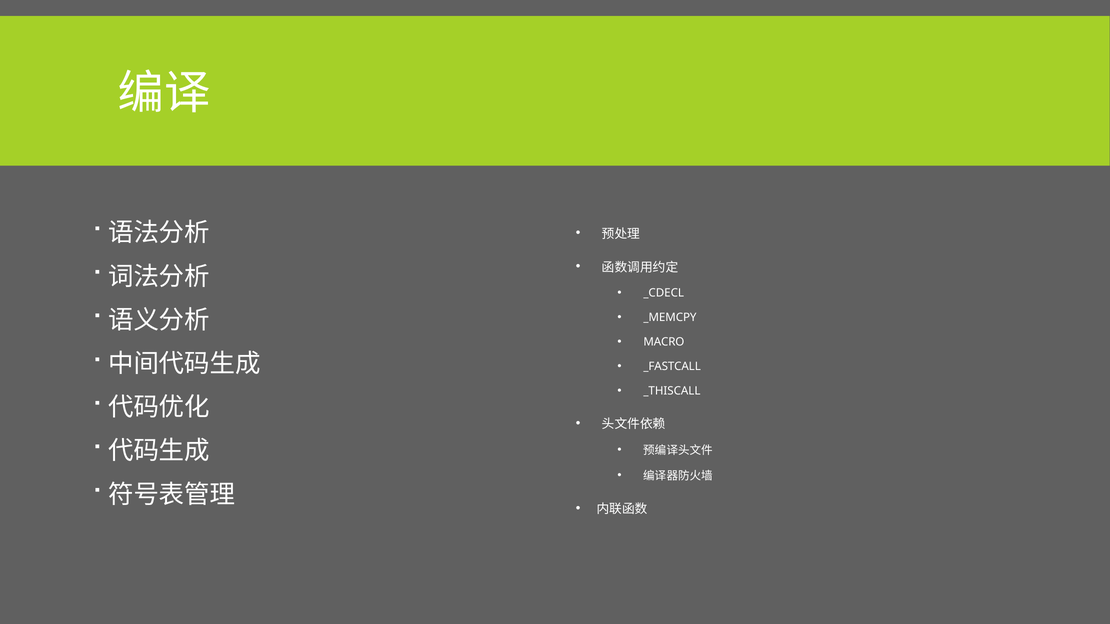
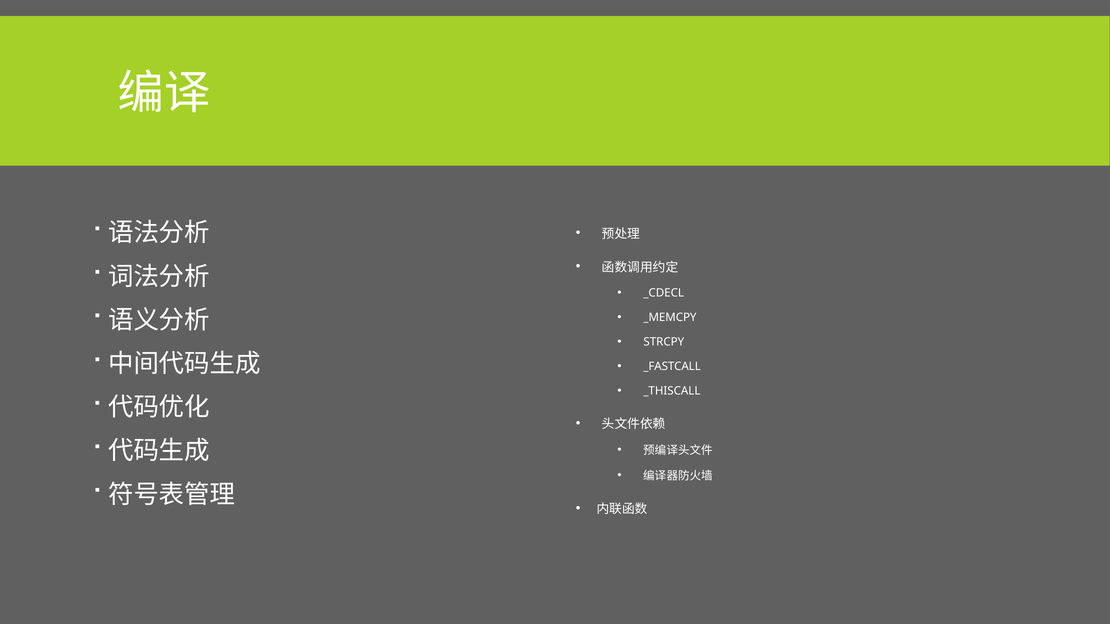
MACRO: MACRO -> STRCPY
